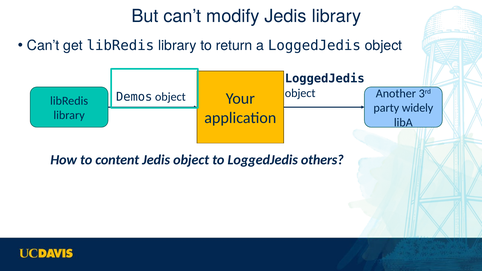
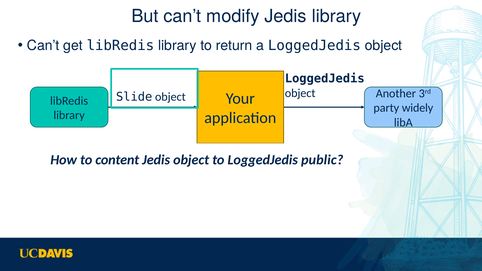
Demos: Demos -> Slide
others: others -> public
